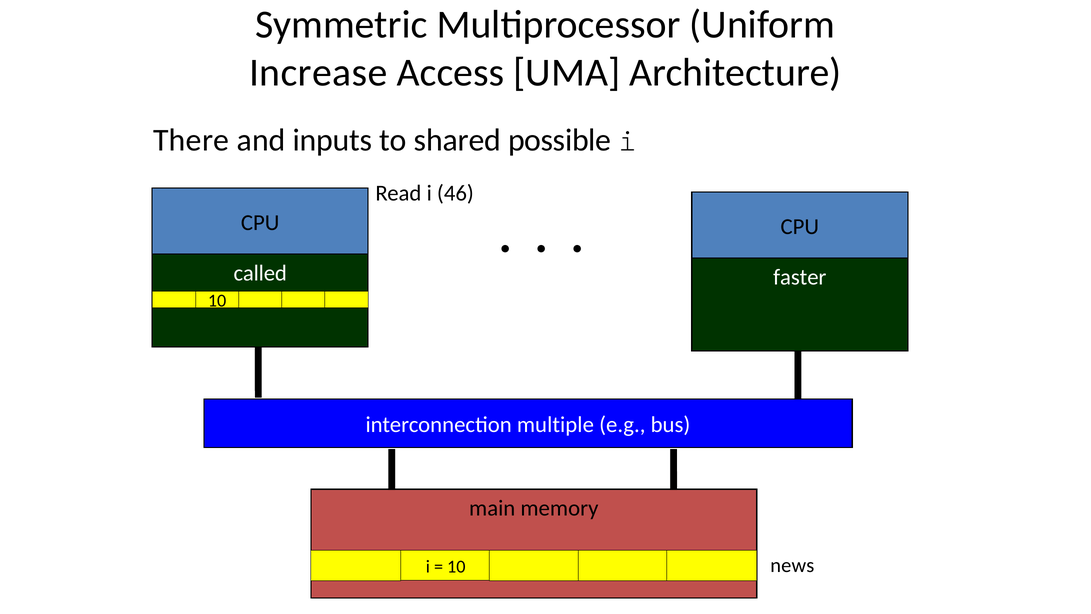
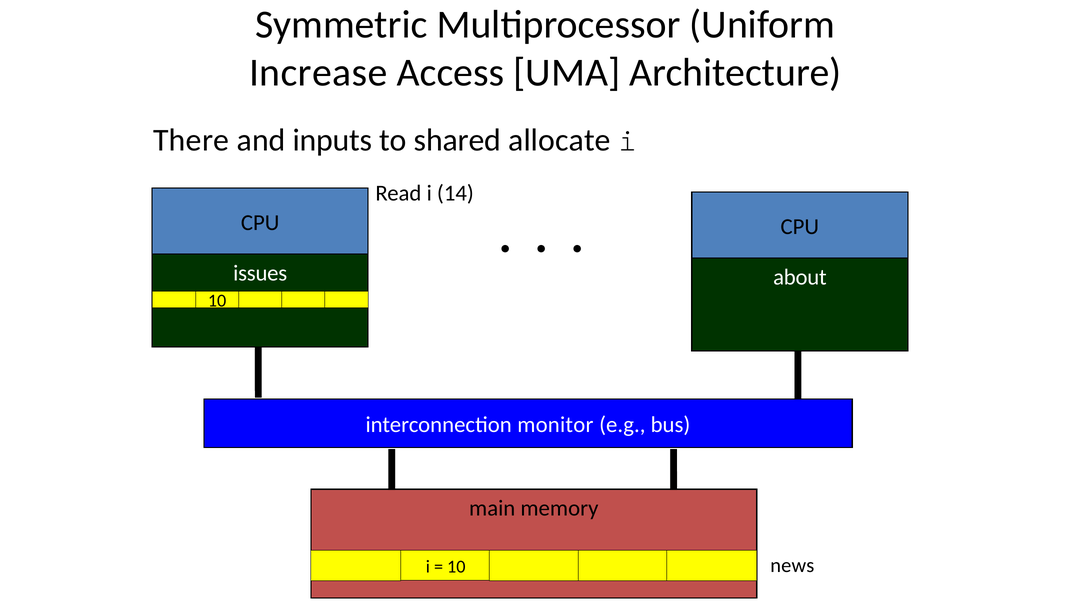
possible: possible -> allocate
46: 46 -> 14
called: called -> issues
faster: faster -> about
multiple: multiple -> monitor
